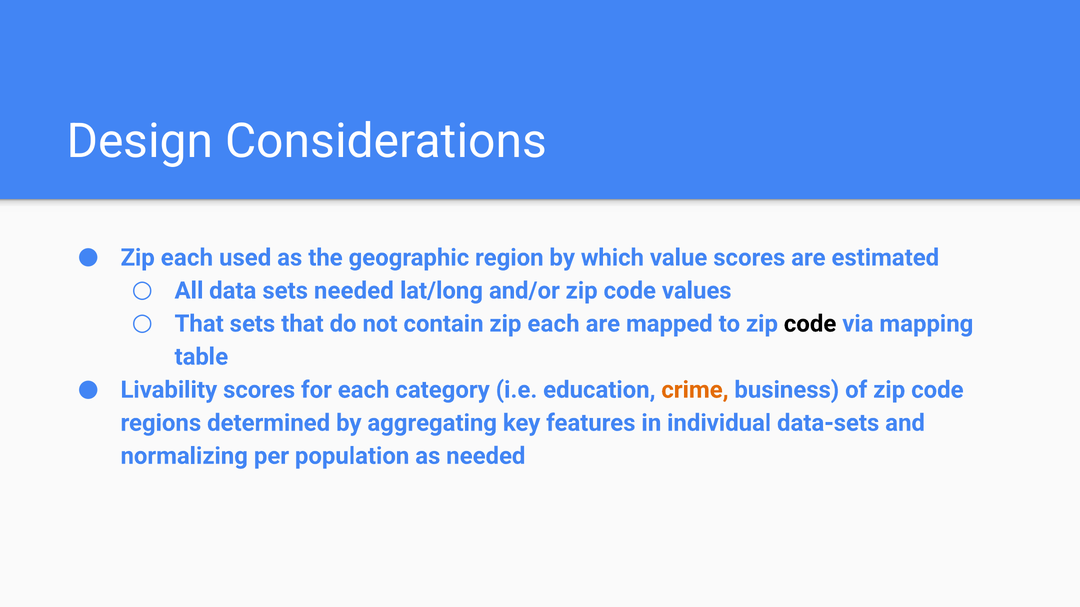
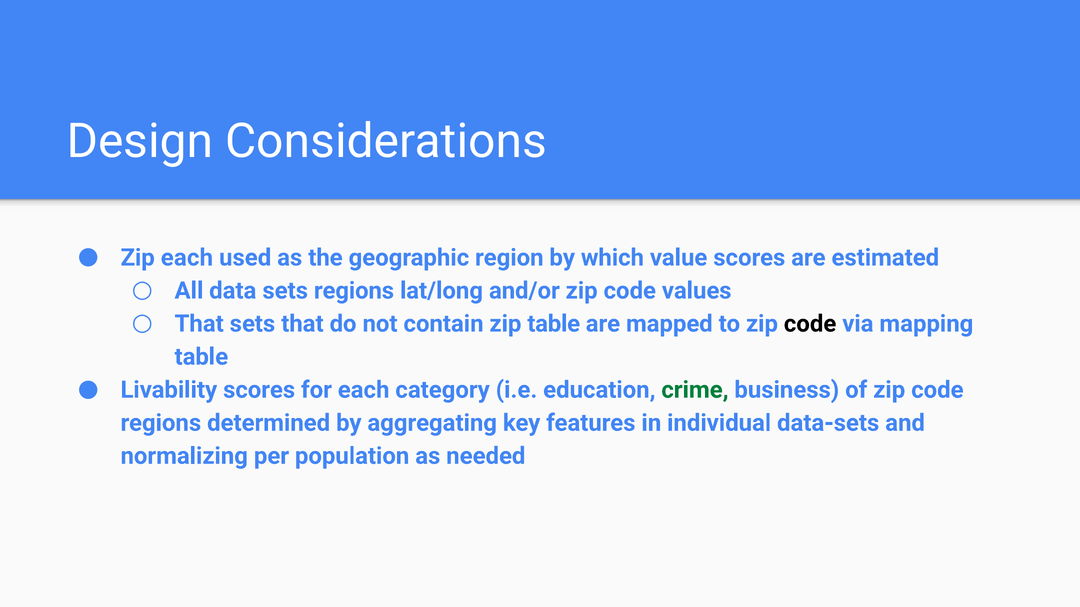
sets needed: needed -> regions
contain zip each: each -> table
crime colour: orange -> green
